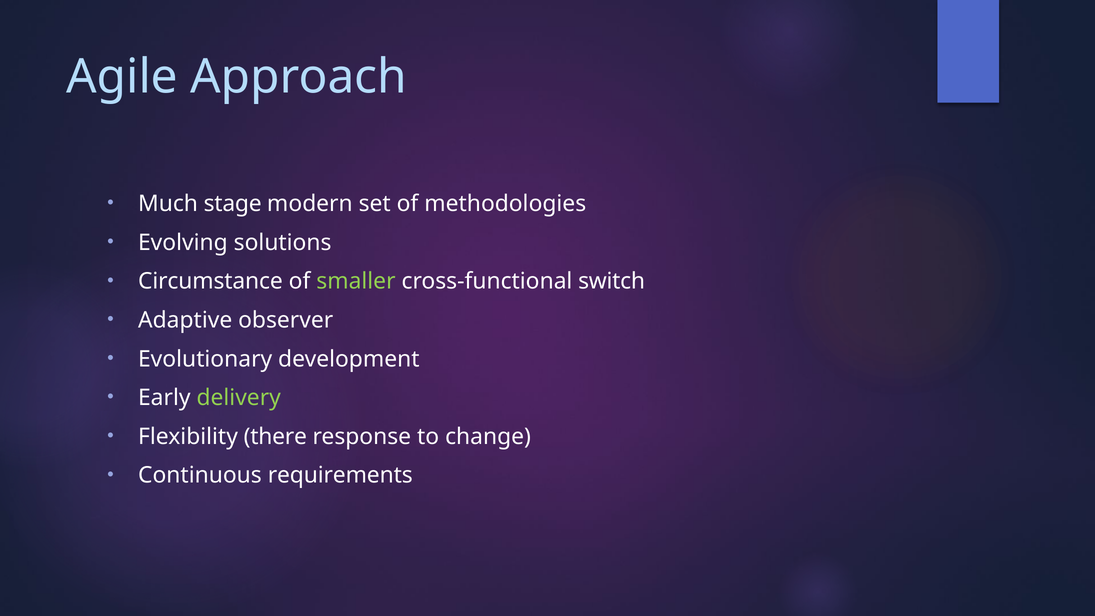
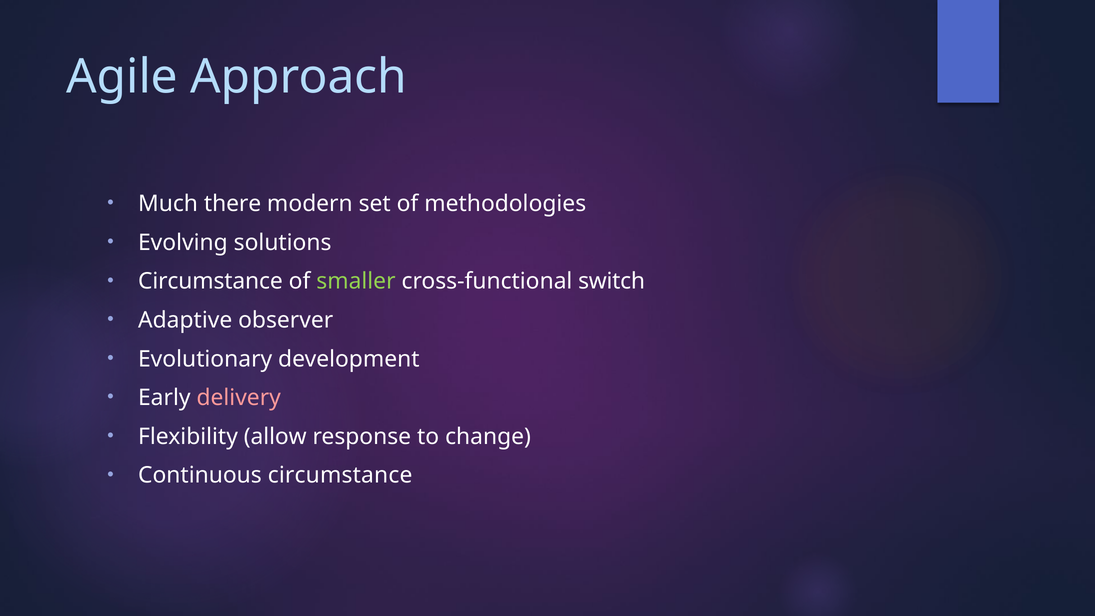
stage: stage -> there
delivery colour: light green -> pink
there: there -> allow
Continuous requirements: requirements -> circumstance
